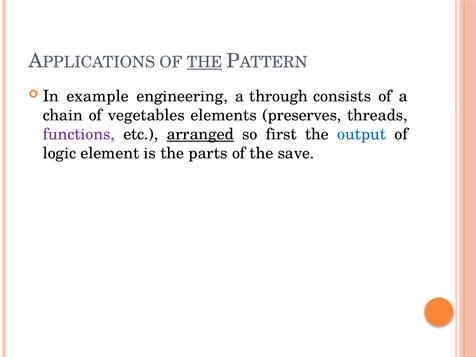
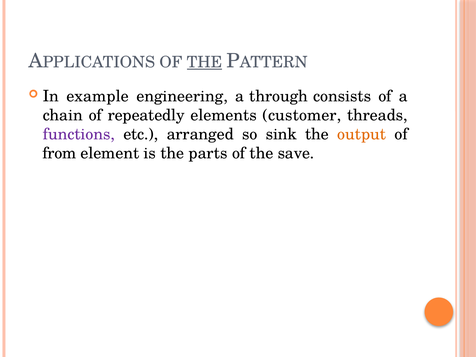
vegetables: vegetables -> repeatedly
preserves: preserves -> customer
arranged underline: present -> none
first: first -> sink
output colour: blue -> orange
logic: logic -> from
